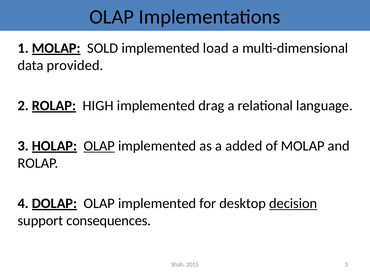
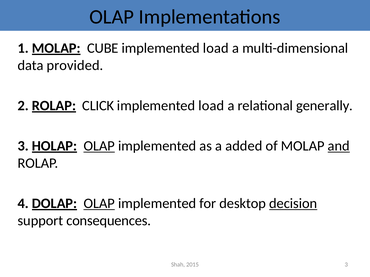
SOLD: SOLD -> CUBE
HIGH: HIGH -> CLICK
drag at (211, 106): drag -> load
language: language -> generally
and underline: none -> present
OLAP at (99, 204) underline: none -> present
